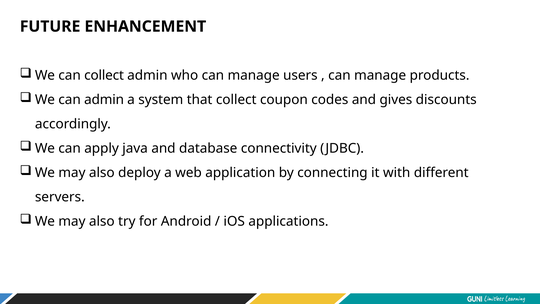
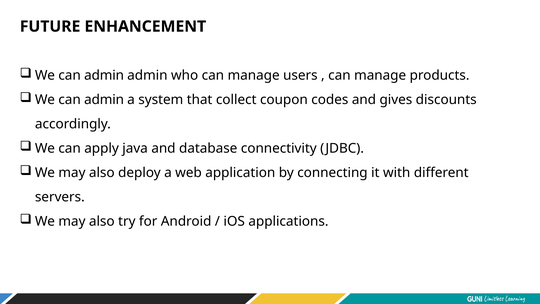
collect at (104, 75): collect -> admin
